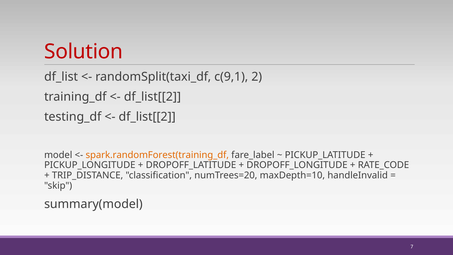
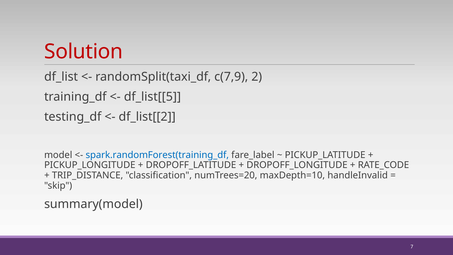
c(9,1: c(9,1 -> c(7,9
df_list[[2 at (152, 97): df_list[[2 -> df_list[[5
spark.randomForest(training_df colour: orange -> blue
